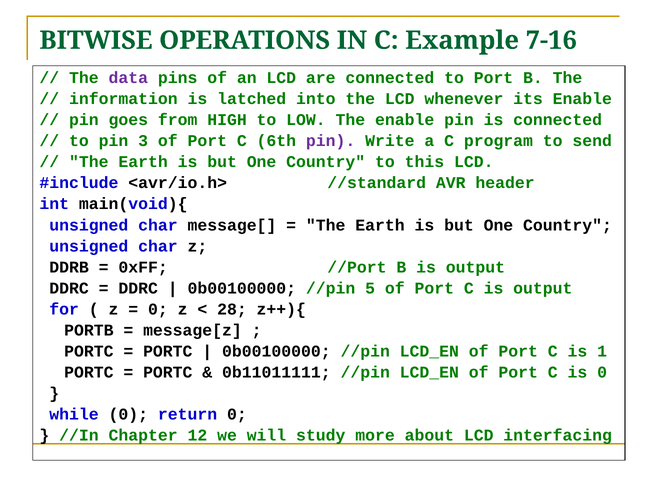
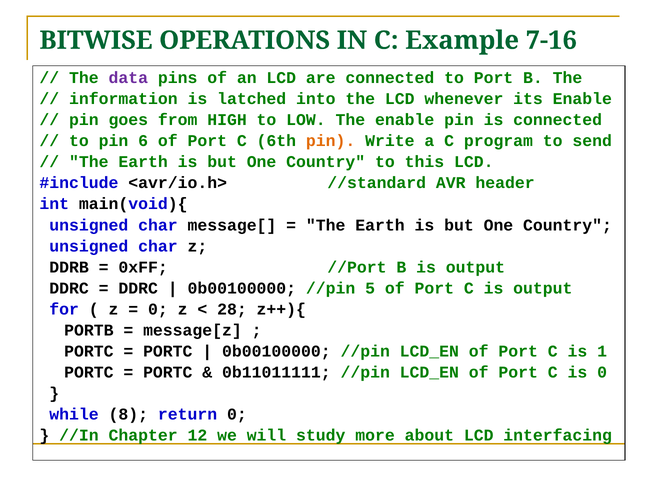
3: 3 -> 6
pin at (331, 141) colour: purple -> orange
while 0: 0 -> 8
